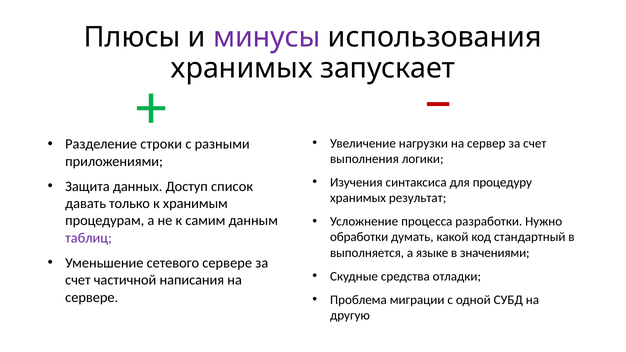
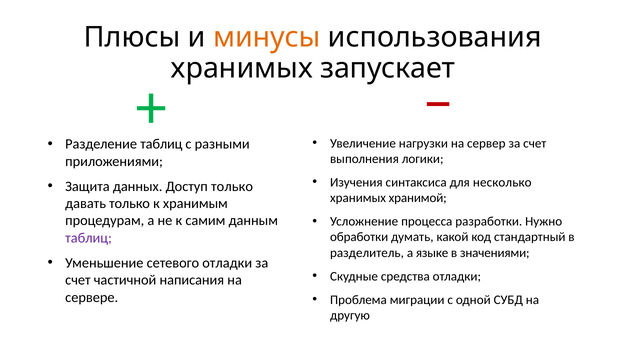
минусы colour: purple -> orange
Разделение строки: строки -> таблиц
процедуру: процедуру -> несколько
Доступ список: список -> только
результат: результат -> хранимой
выполняется: выполняется -> разделитель
сетевого сервере: сервере -> отладки
